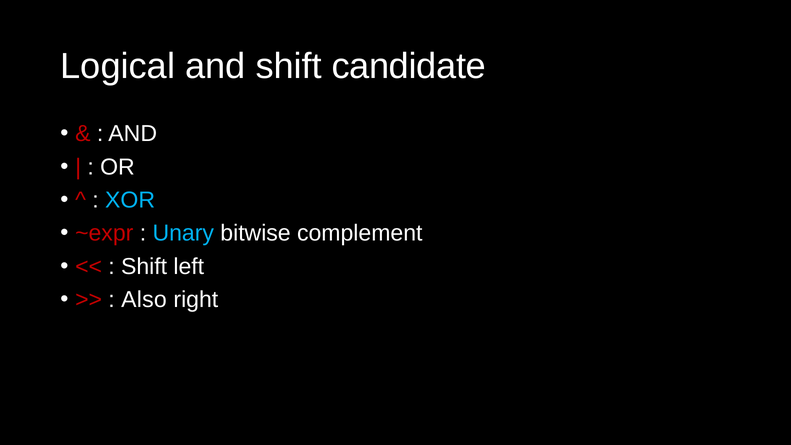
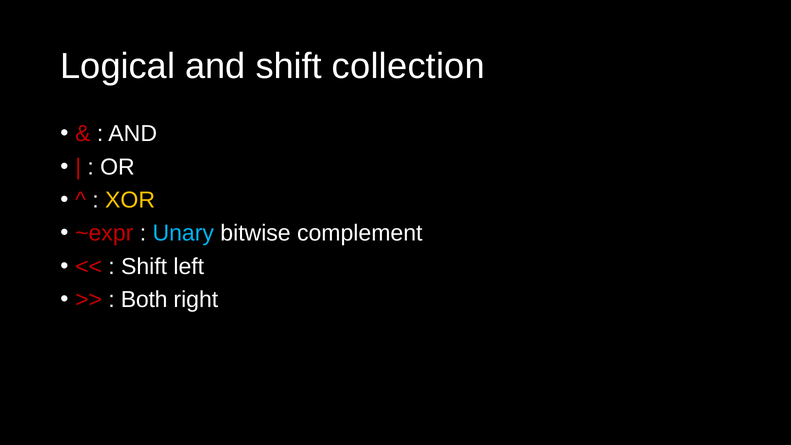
candidate: candidate -> collection
XOR colour: light blue -> yellow
Also: Also -> Both
